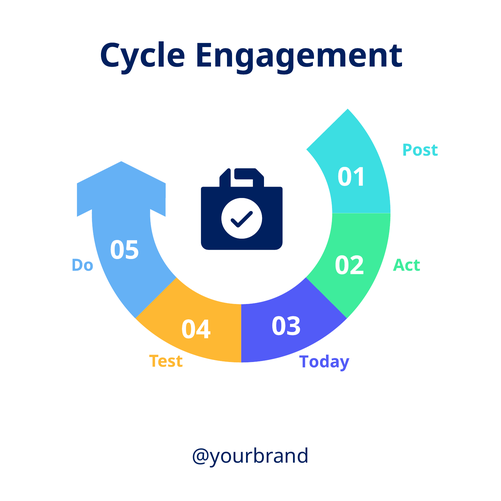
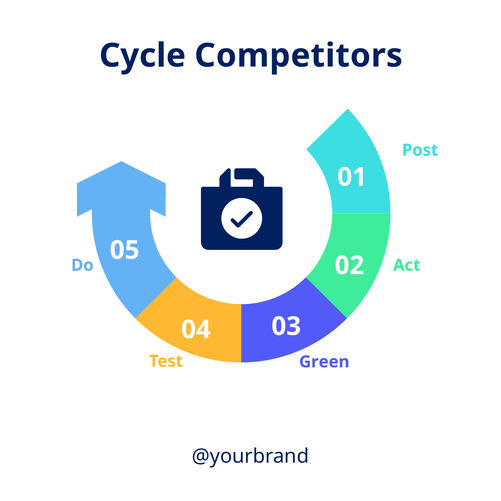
Engagement: Engagement -> Competitors
Today: Today -> Green
